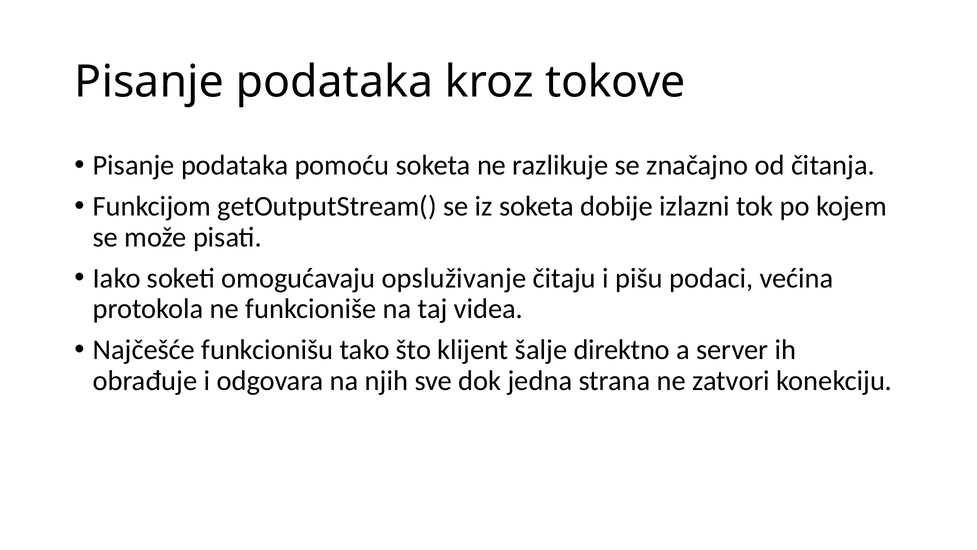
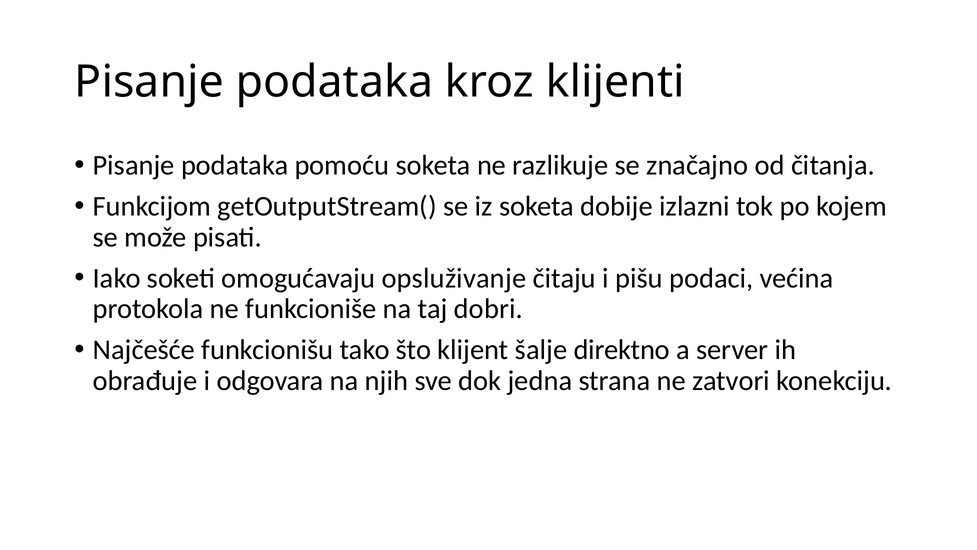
tokove: tokove -> klijenti
videa: videa -> dobri
